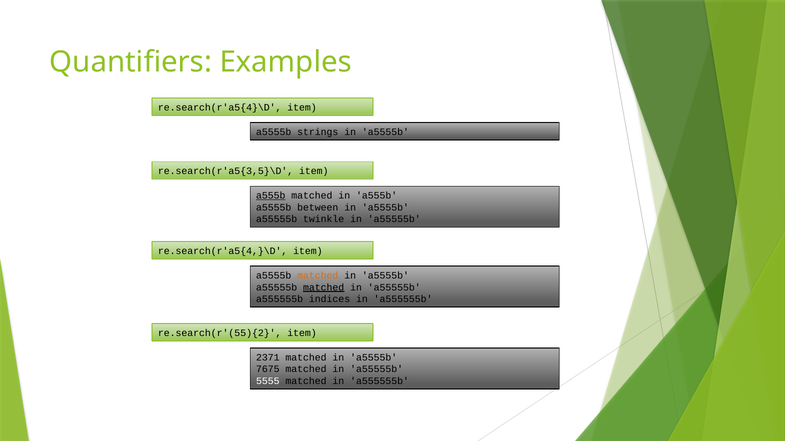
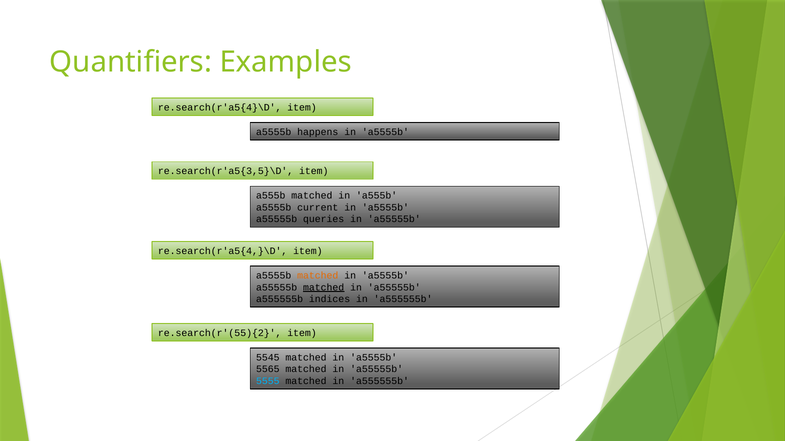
strings: strings -> happens
a555b at (271, 196) underline: present -> none
between: between -> current
twinkle: twinkle -> queries
2371: 2371 -> 5545
7675: 7675 -> 5565
5555 colour: white -> light blue
